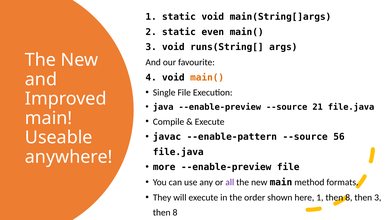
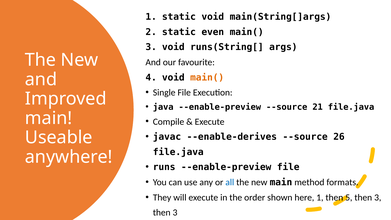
--enable-pattern: --enable-pattern -> --enable-derives
56: 56 -> 26
more: more -> runs
all colour: purple -> blue
1 then 8: 8 -> 5
8 at (175, 213): 8 -> 3
